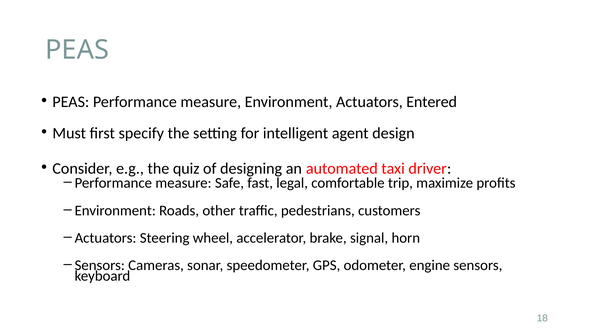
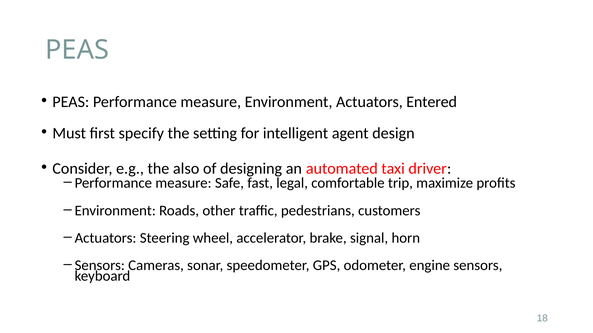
quiz: quiz -> also
